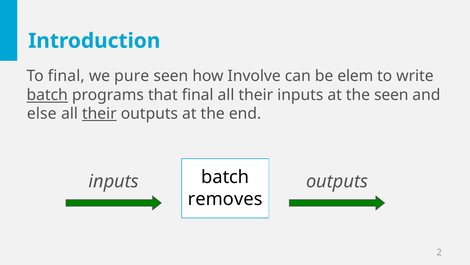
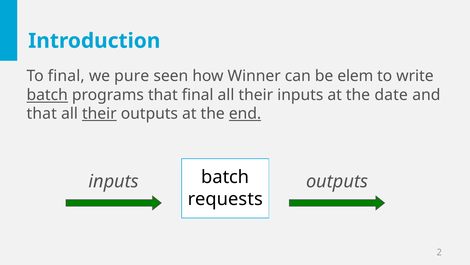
Involve: Involve -> Winner
the seen: seen -> date
else at (42, 114): else -> that
end underline: none -> present
removes: removes -> requests
